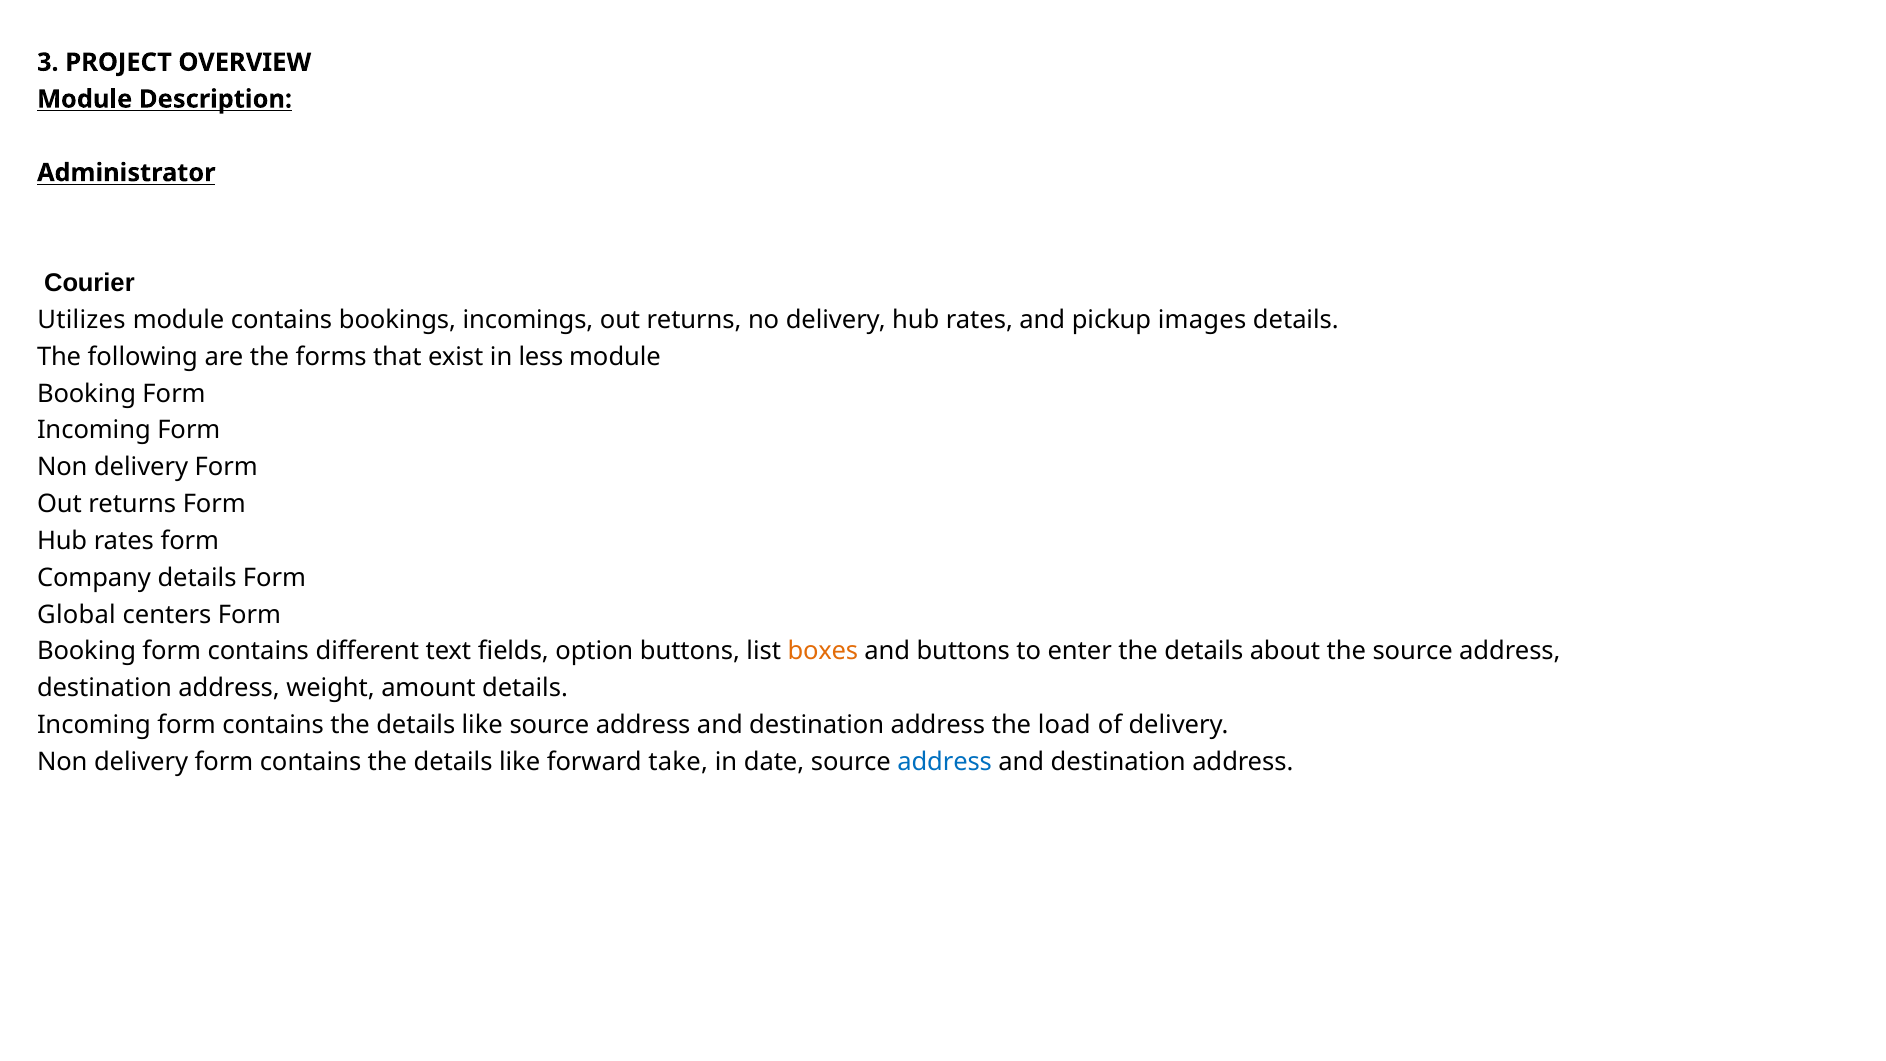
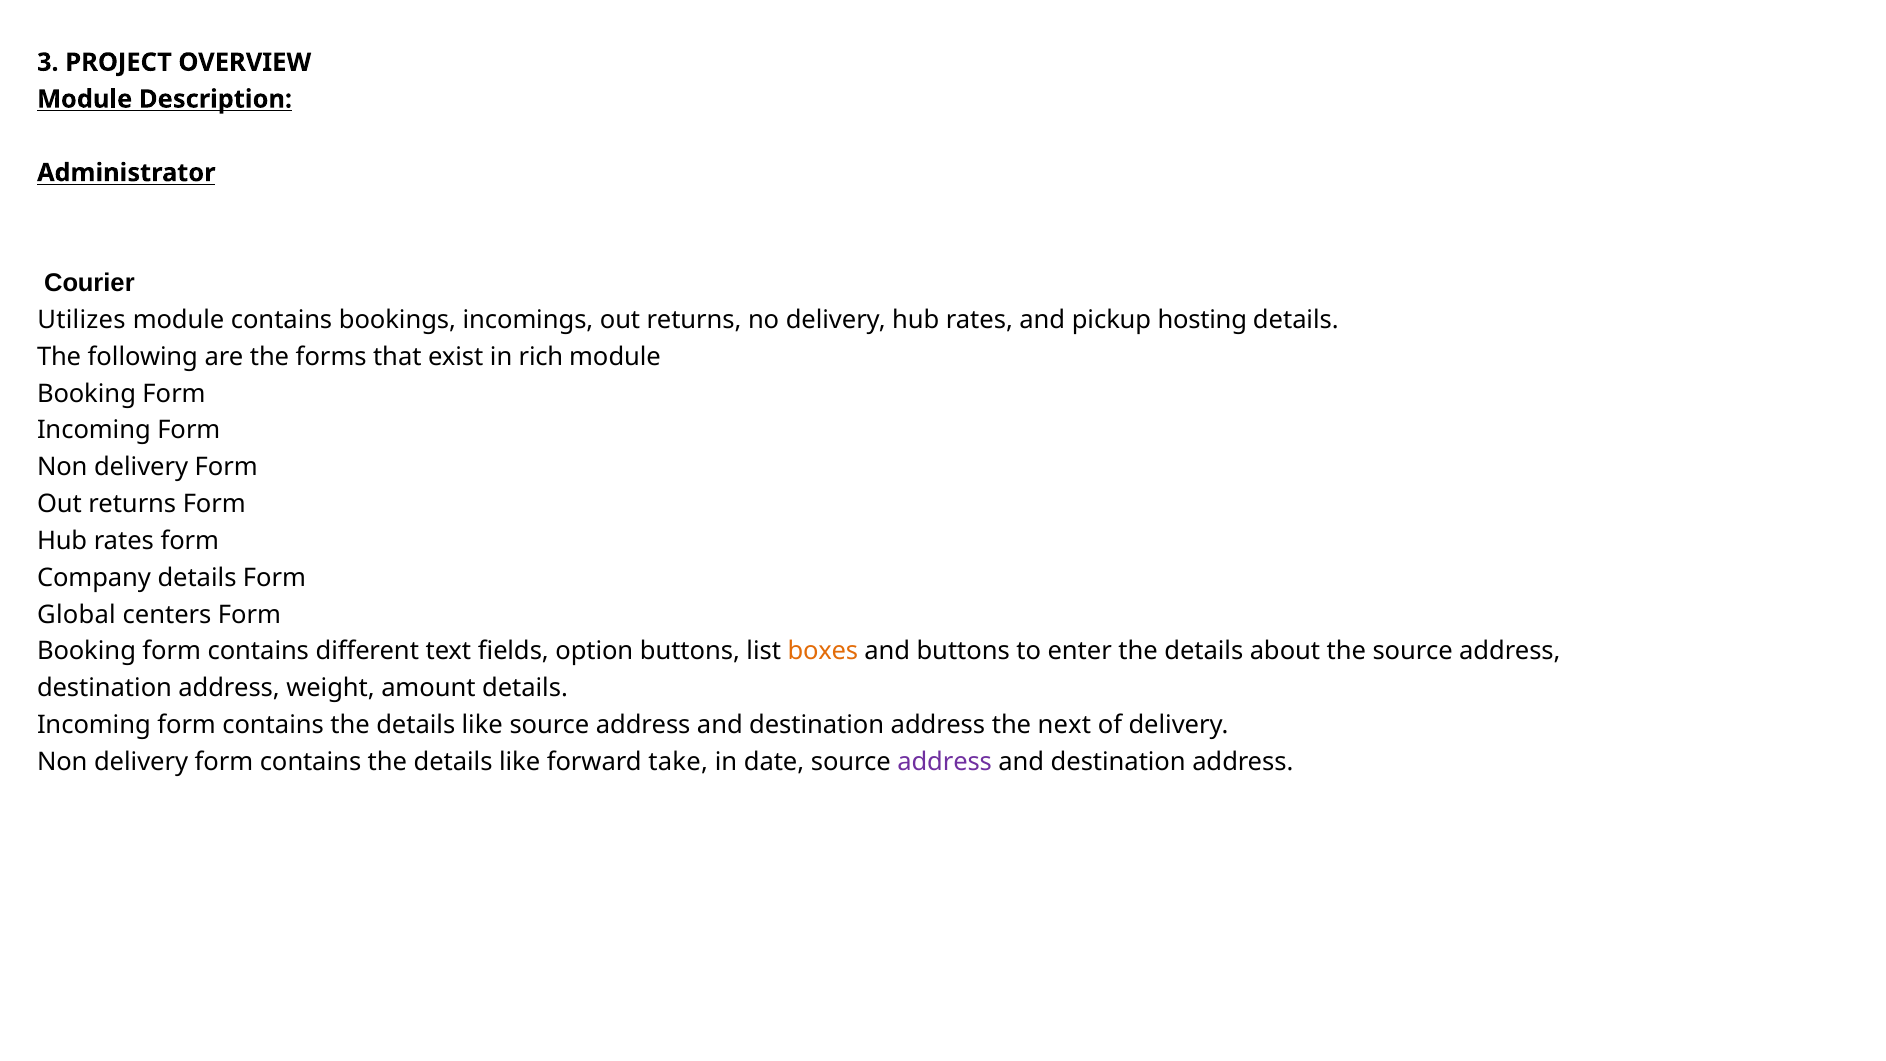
images: images -> hosting
less: less -> rich
load: load -> next
address at (945, 762) colour: blue -> purple
